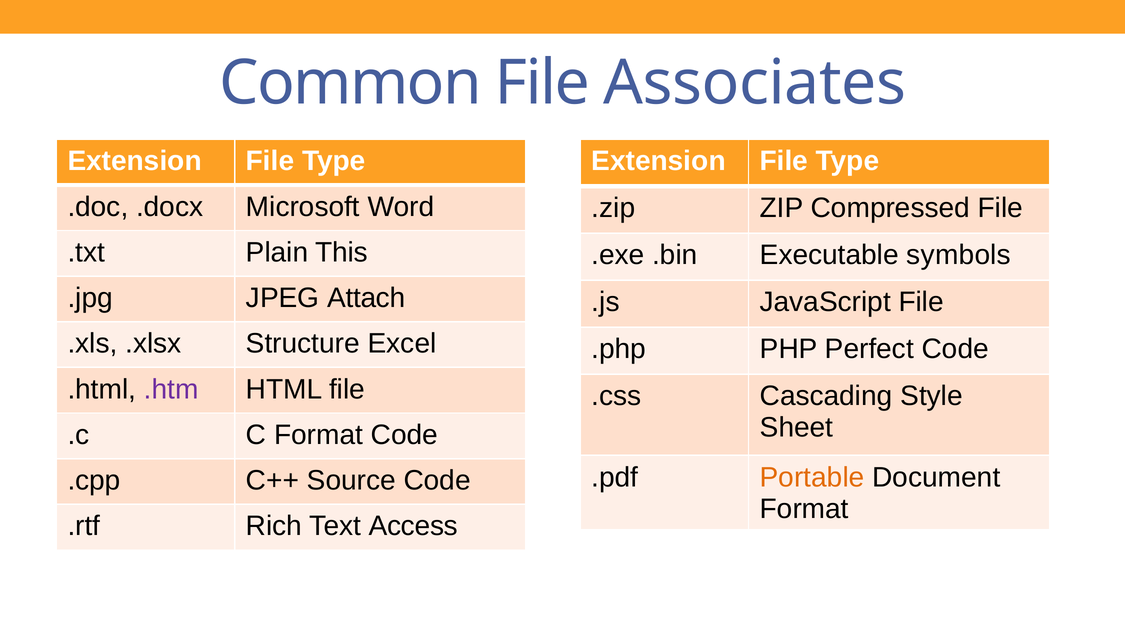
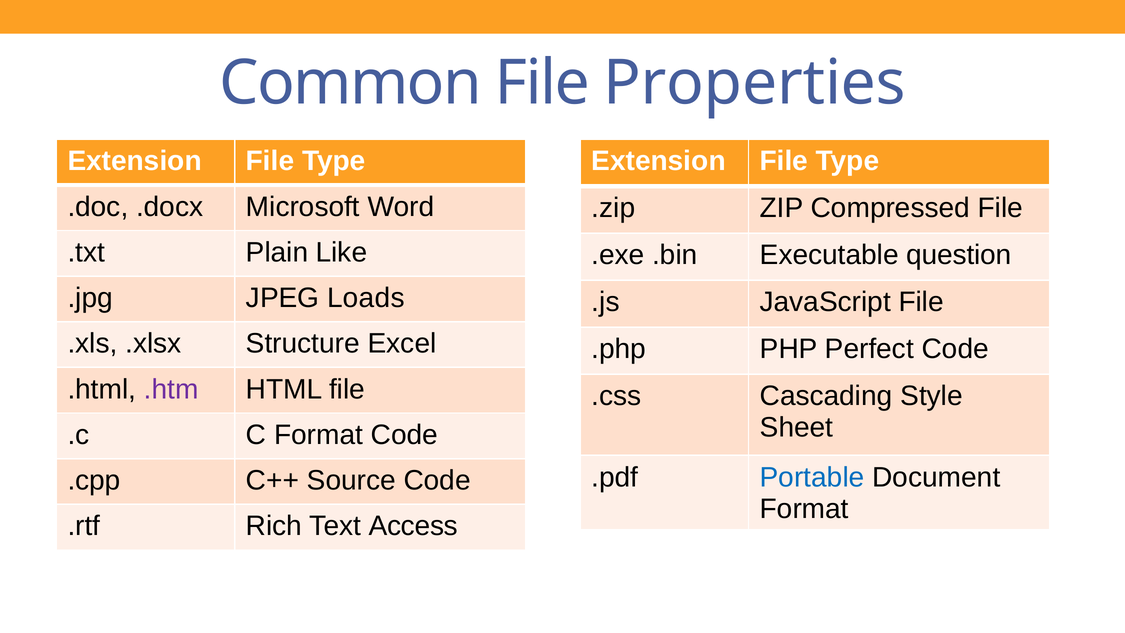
Associates: Associates -> Properties
This: This -> Like
symbols: symbols -> question
Attach: Attach -> Loads
Portable colour: orange -> blue
